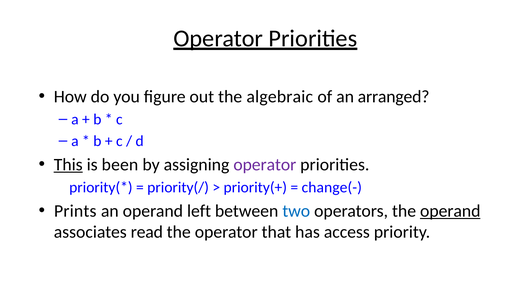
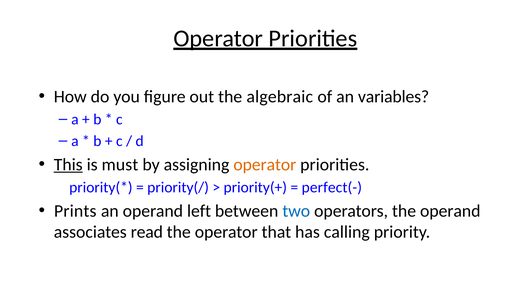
arranged: arranged -> variables
been: been -> must
operator at (265, 165) colour: purple -> orange
change(-: change(- -> perfect(-
operand at (450, 211) underline: present -> none
access: access -> calling
